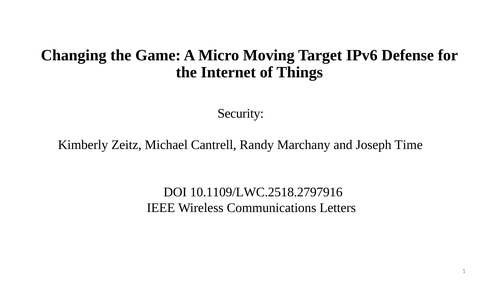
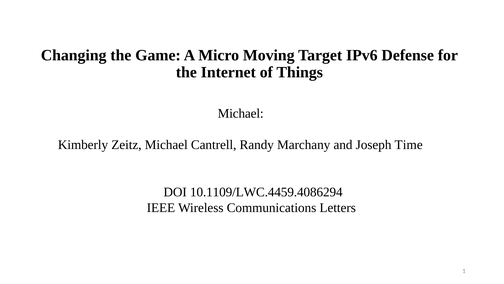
Security at (241, 113): Security -> Michael
10.1109/LWC.2518.2797916: 10.1109/LWC.2518.2797916 -> 10.1109/LWC.4459.4086294
